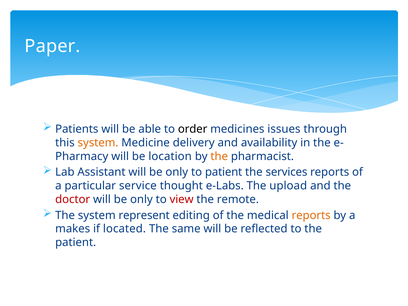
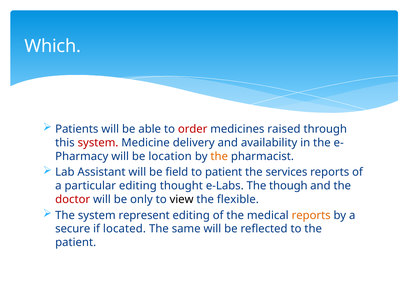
Paper: Paper -> Which
order colour: black -> red
issues: issues -> raised
system at (98, 143) colour: orange -> red
Assistant will be only: only -> field
particular service: service -> editing
upload: upload -> though
view colour: red -> black
remote: remote -> flexible
makes: makes -> secure
